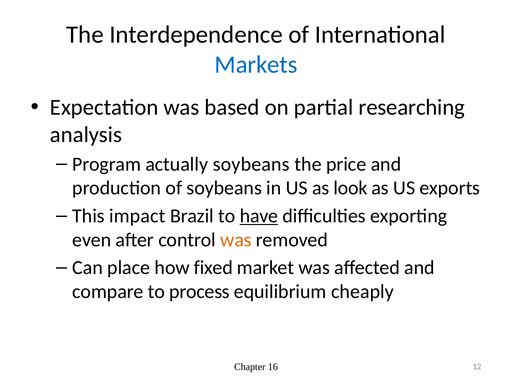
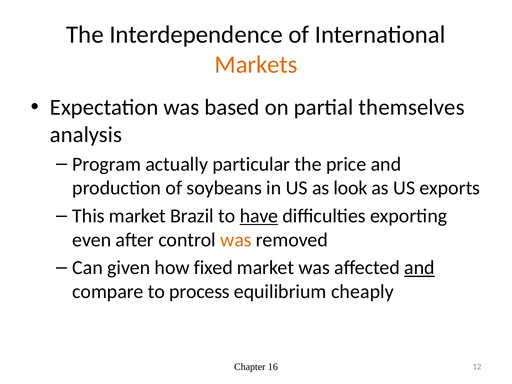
Markets colour: blue -> orange
researching: researching -> themselves
actually soybeans: soybeans -> particular
This impact: impact -> market
place: place -> given
and at (420, 268) underline: none -> present
